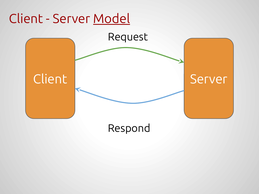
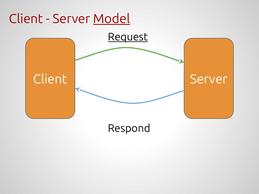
Request underline: none -> present
